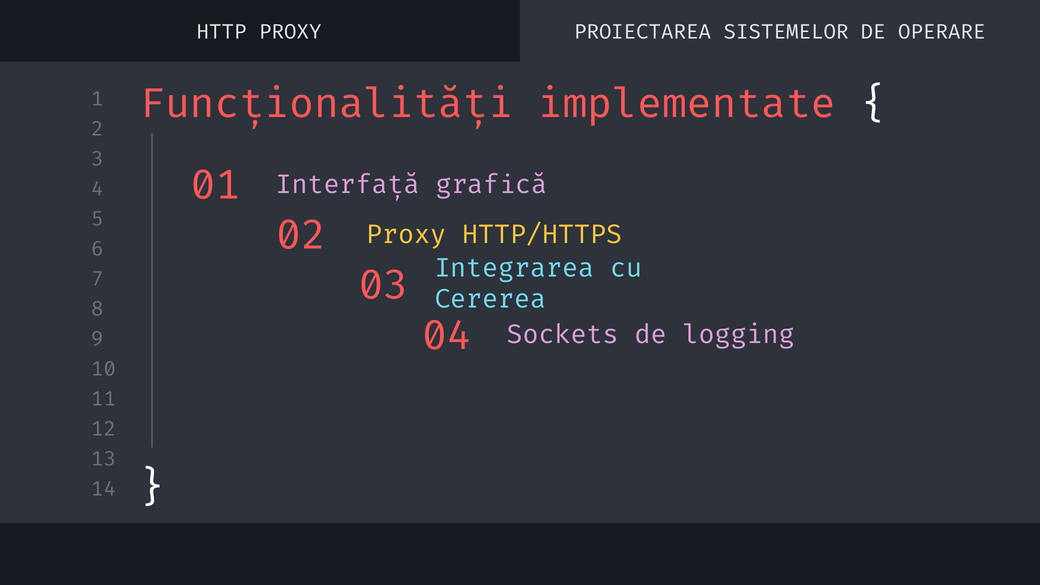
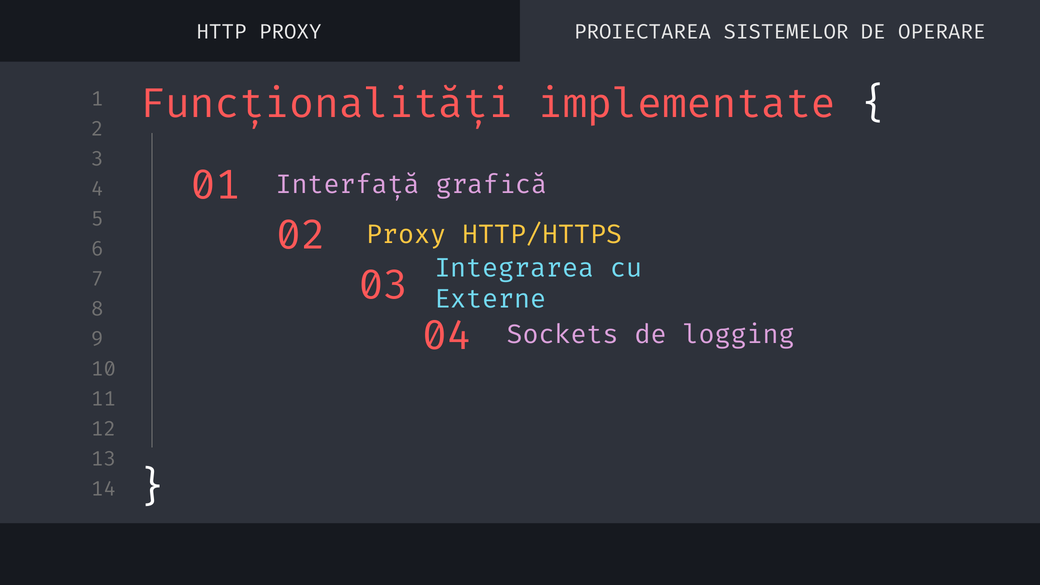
Cererea: Cererea -> Externe
